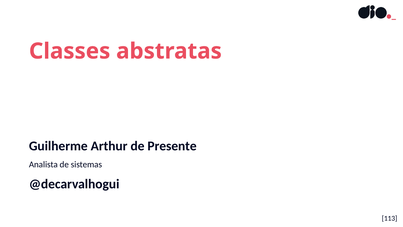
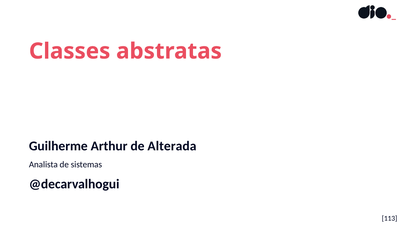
Presente: Presente -> Alterada
